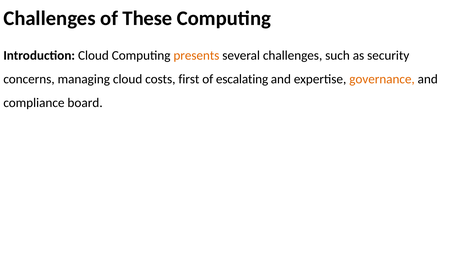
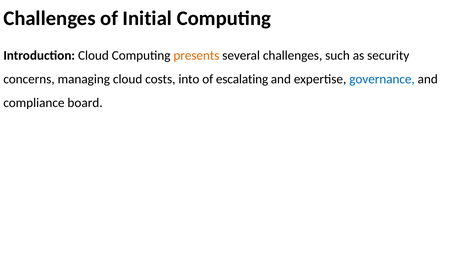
These: These -> Initial
first: first -> into
governance colour: orange -> blue
